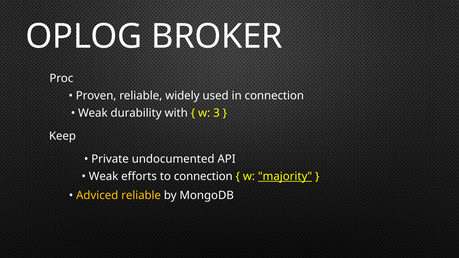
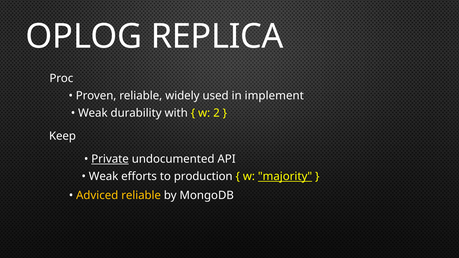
BROKER: BROKER -> REPLICA
in connection: connection -> implement
3: 3 -> 2
Private underline: none -> present
to connection: connection -> production
